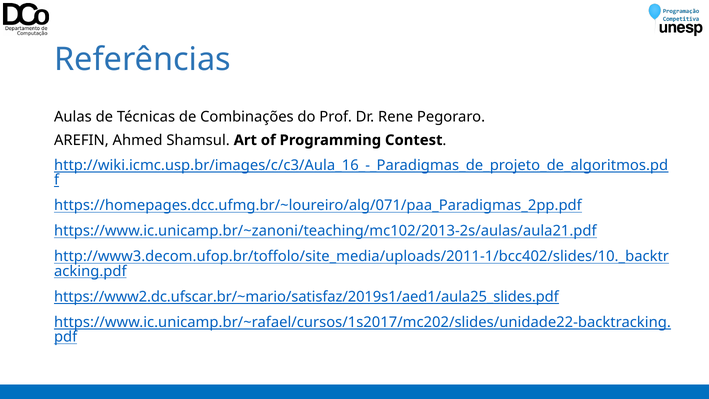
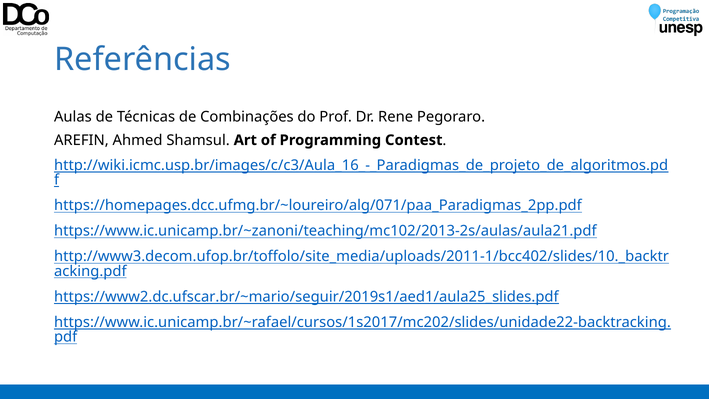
https://www2.dc.ufscar.br/~mario/satisfaz/2019s1/aed1/aula25_slides.pdf: https://www2.dc.ufscar.br/~mario/satisfaz/2019s1/aed1/aula25_slides.pdf -> https://www2.dc.ufscar.br/~mario/seguir/2019s1/aed1/aula25_slides.pdf
